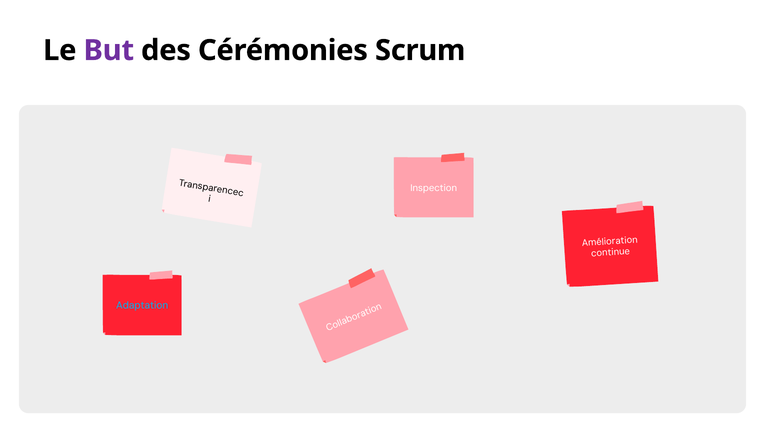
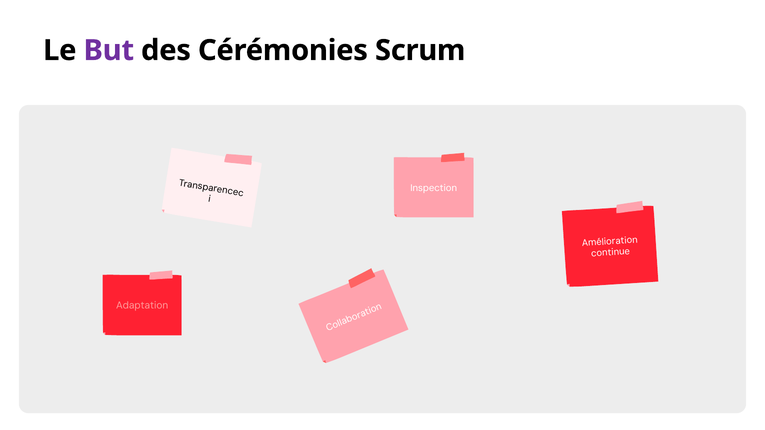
Adaptation colour: light blue -> pink
